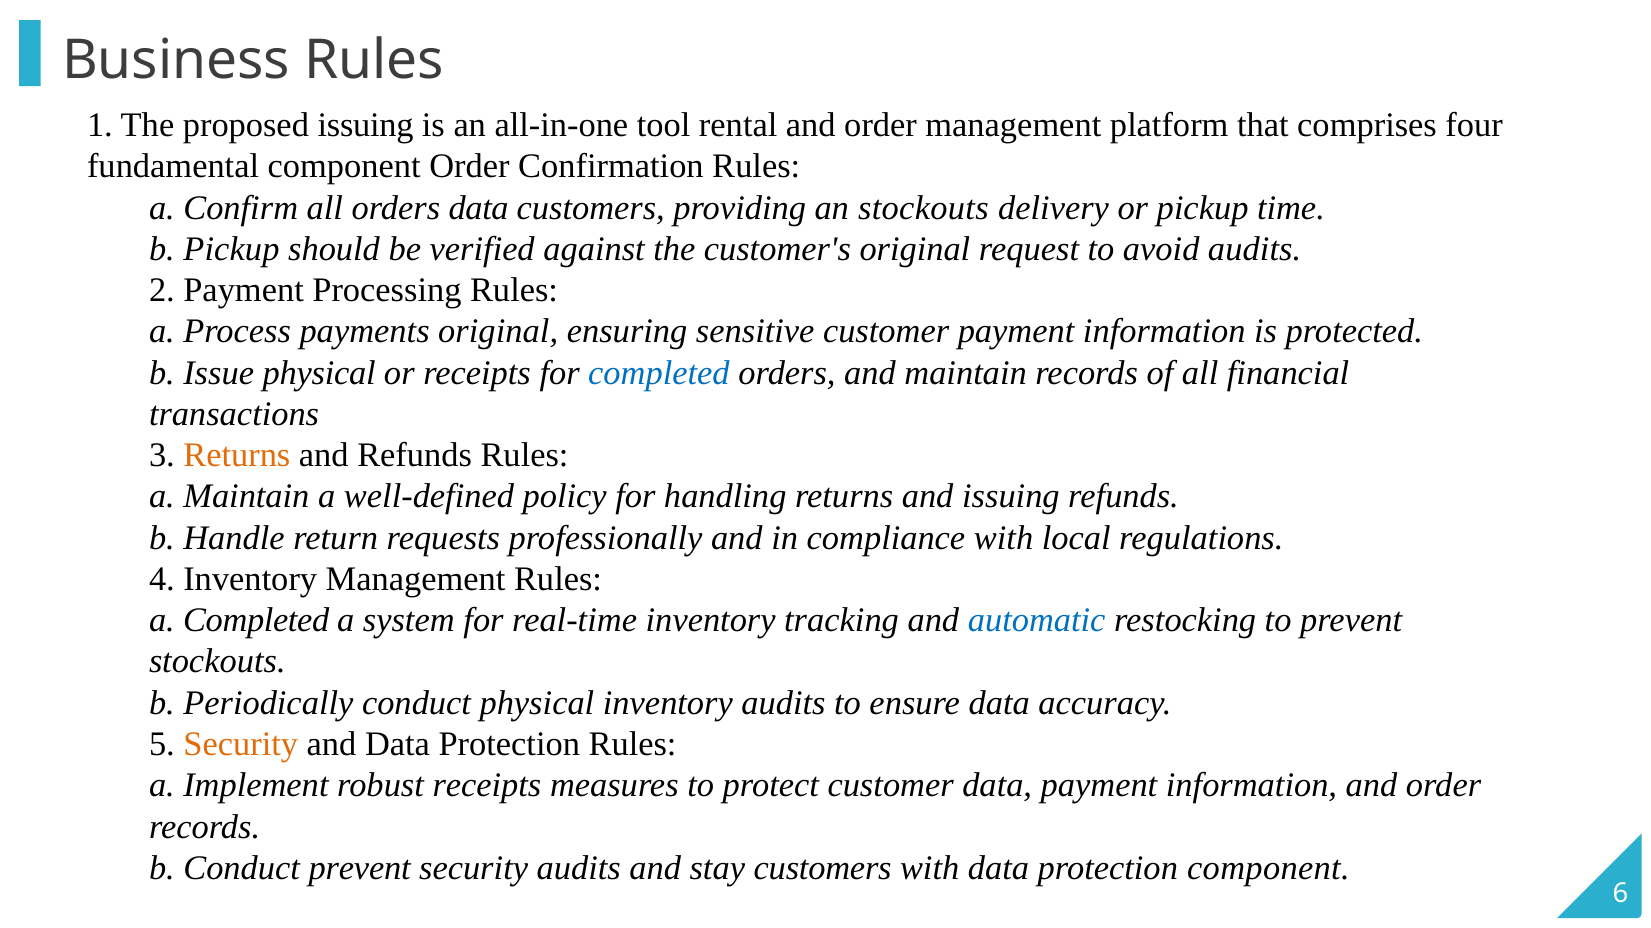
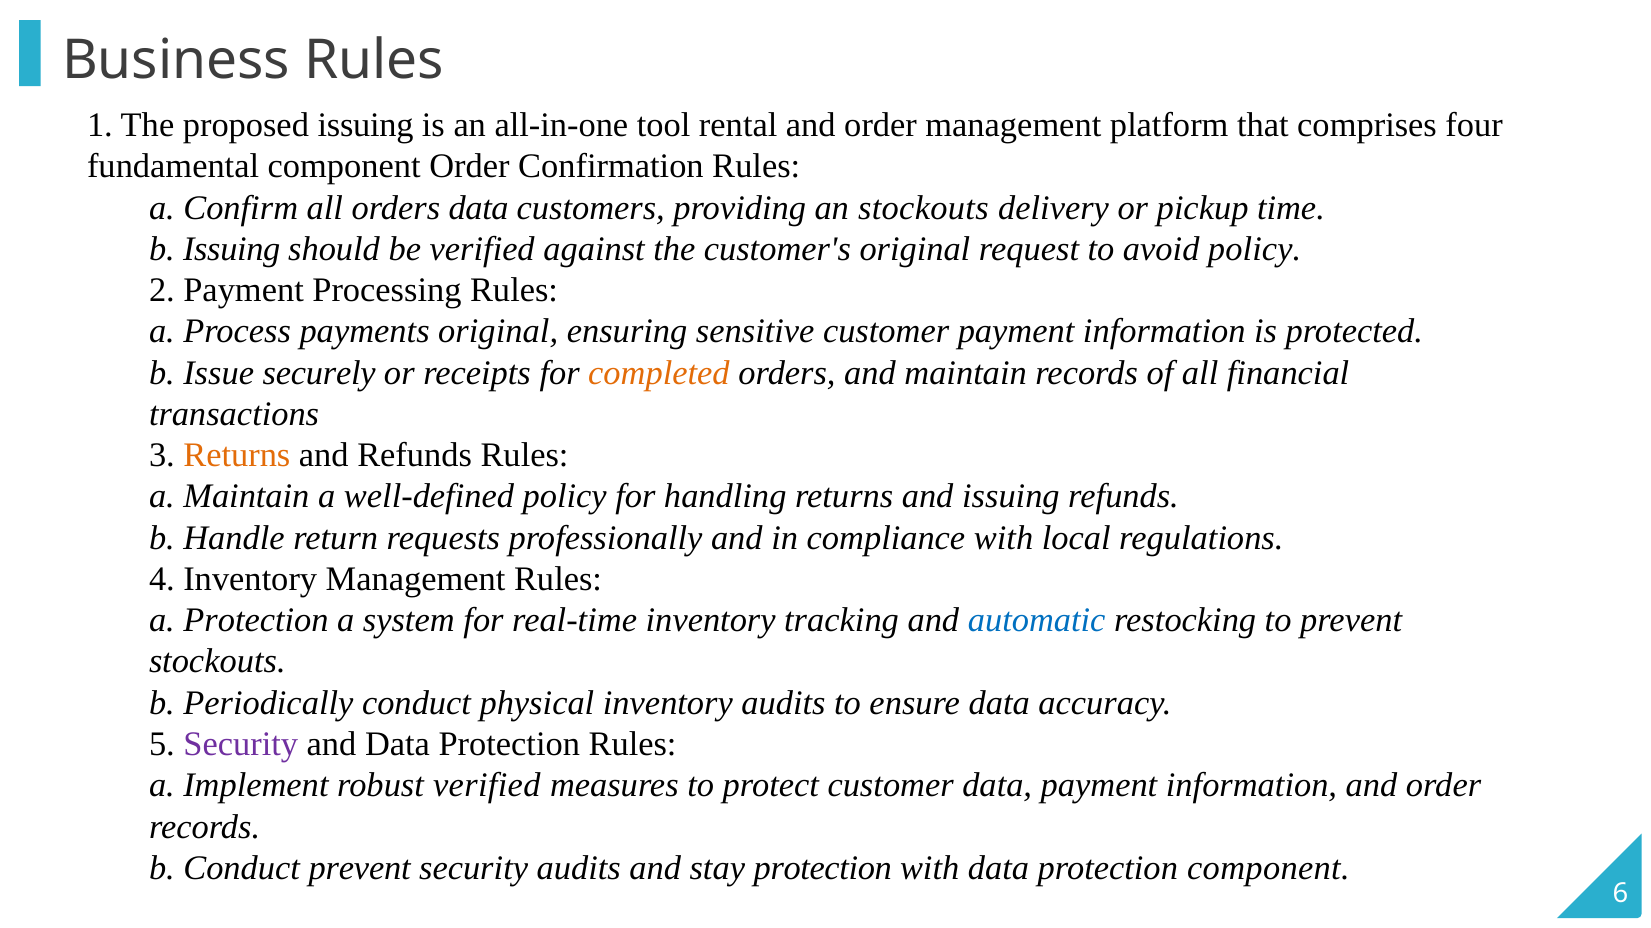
b Pickup: Pickup -> Issuing
avoid audits: audits -> policy
Issue physical: physical -> securely
completed at (659, 373) colour: blue -> orange
a Completed: Completed -> Protection
Security at (241, 744) colour: orange -> purple
robust receipts: receipts -> verified
stay customers: customers -> protection
